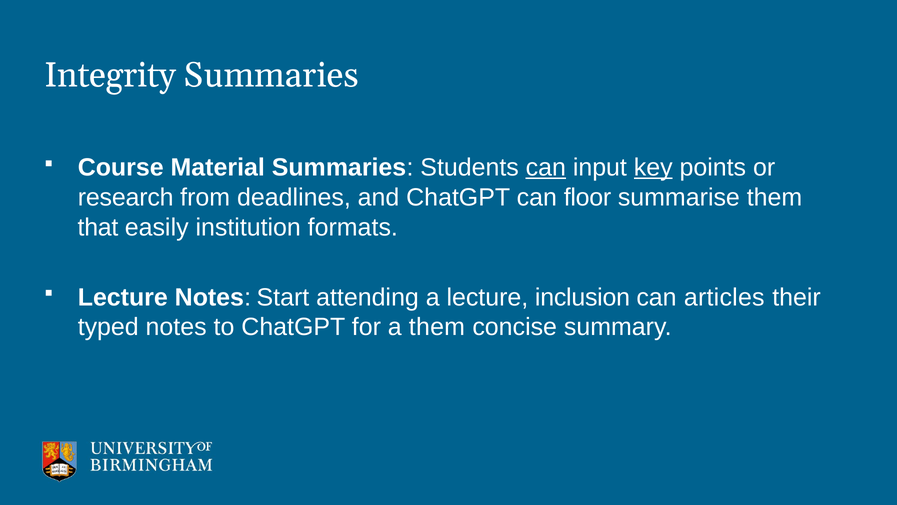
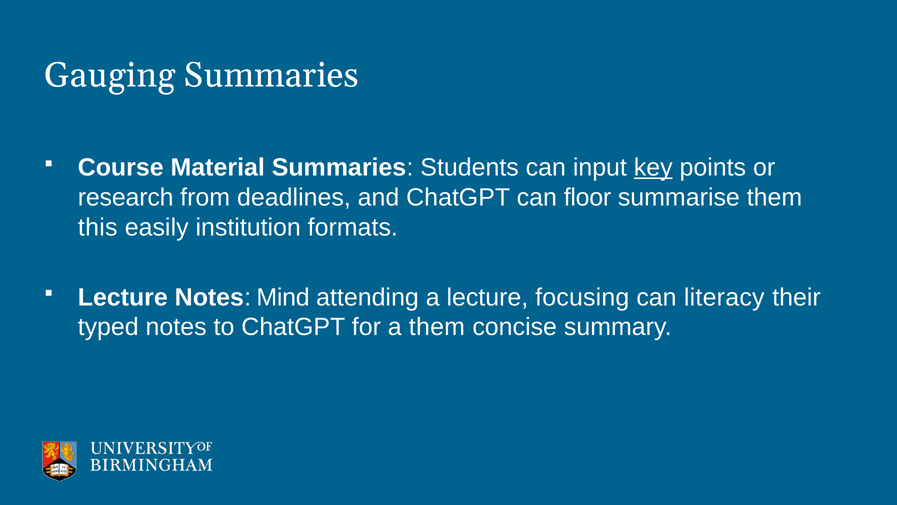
Integrity: Integrity -> Gauging
can at (546, 167) underline: present -> none
that: that -> this
Start: Start -> Mind
inclusion: inclusion -> focusing
articles: articles -> literacy
